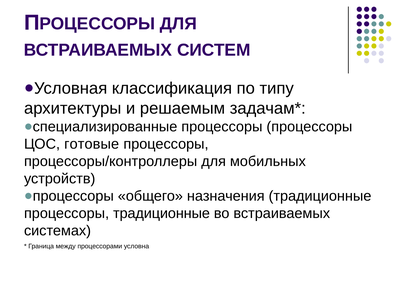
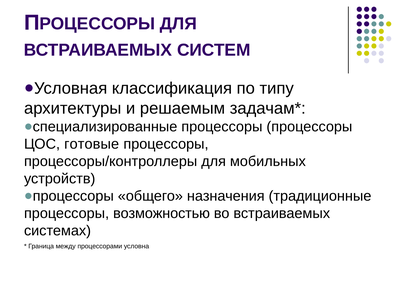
процессоры традиционные: традиционные -> возможностью
